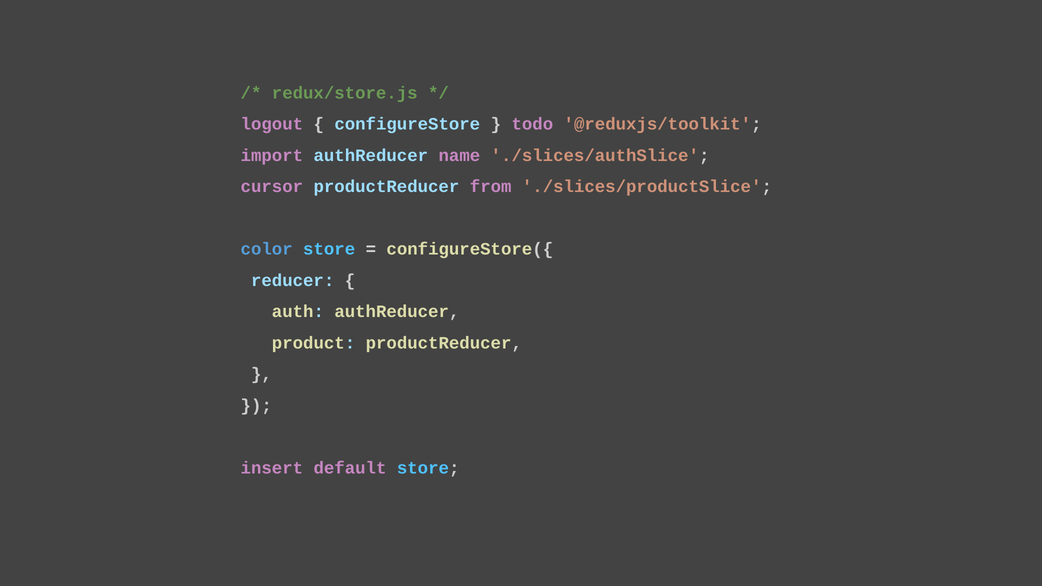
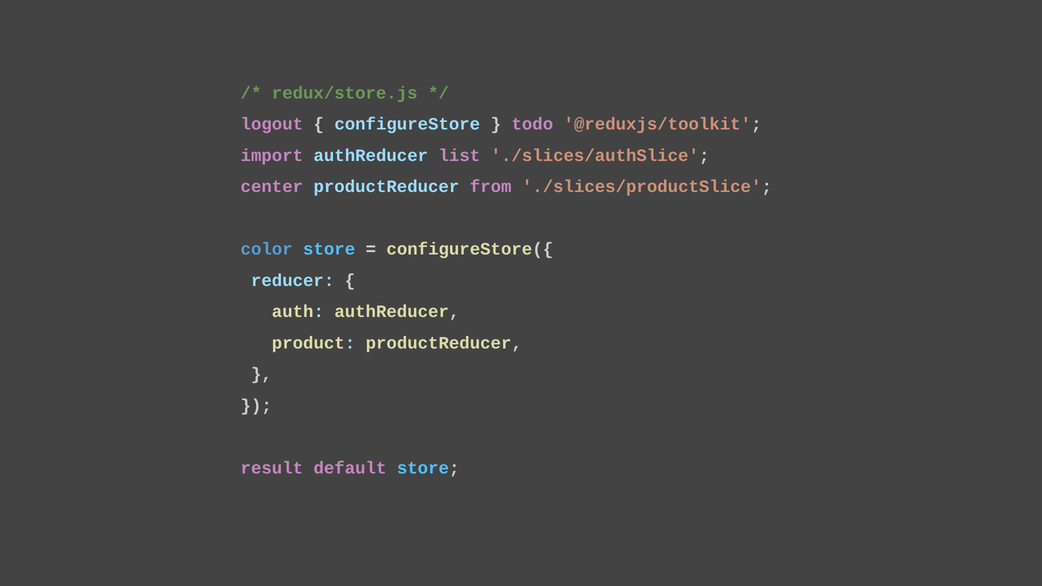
name: name -> list
cursor: cursor -> center
insert: insert -> result
